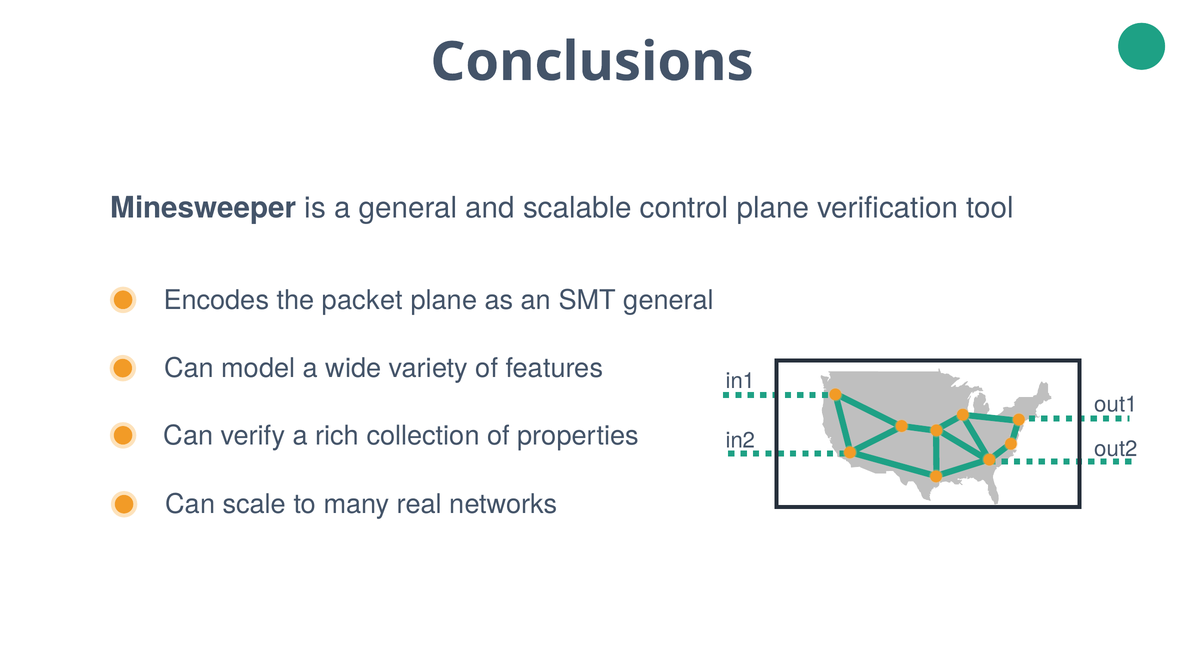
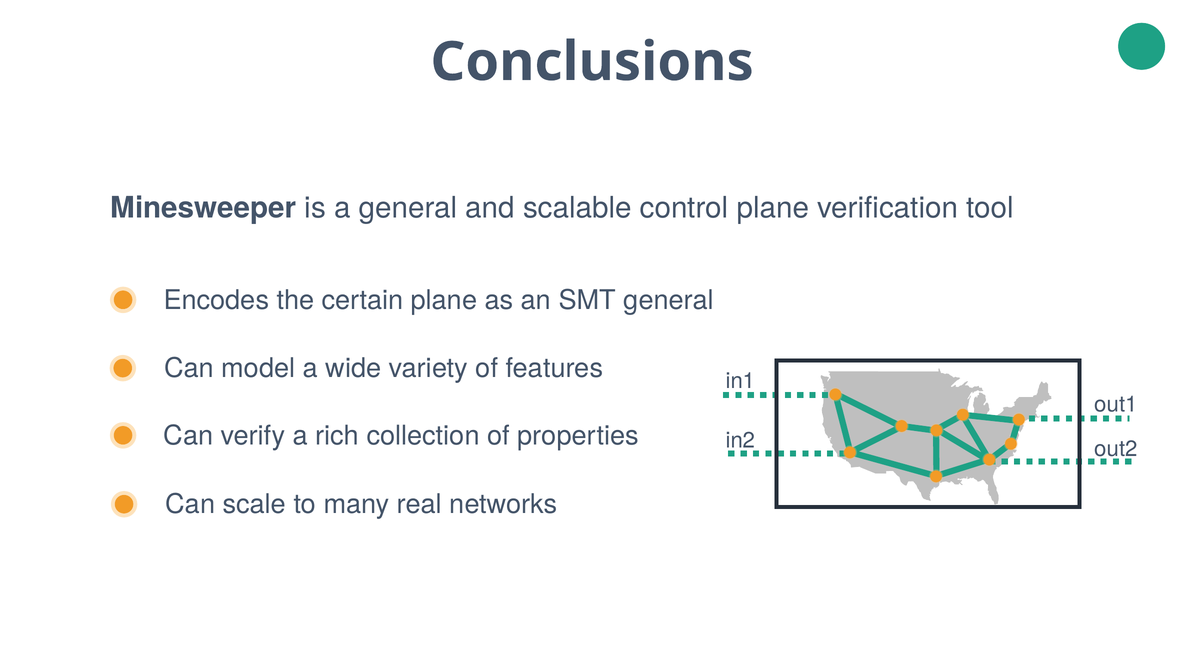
packet: packet -> certain
